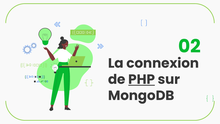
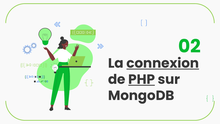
connexion underline: none -> present
